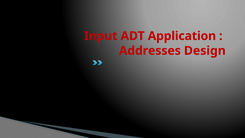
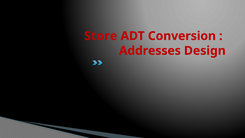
Input: Input -> Store
Application: Application -> Conversion
